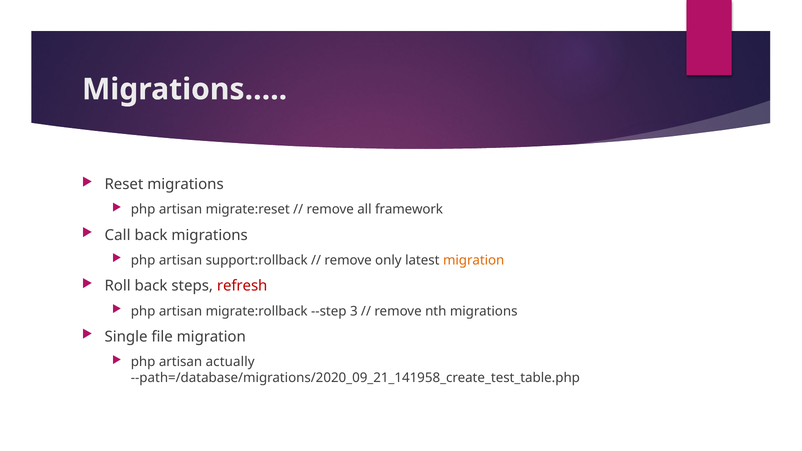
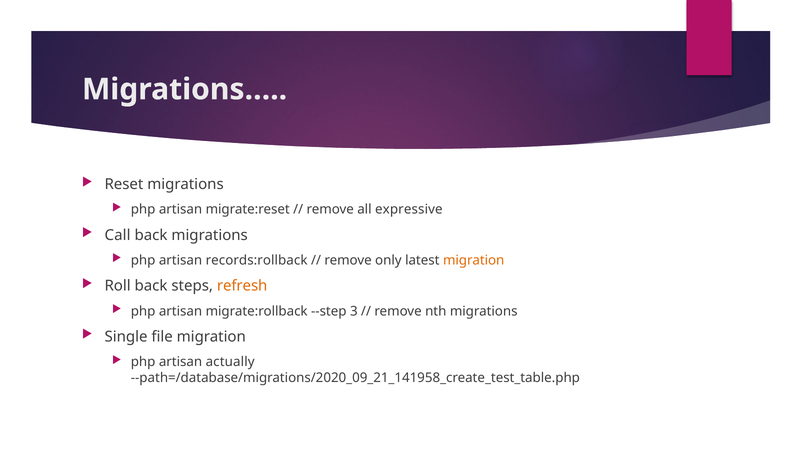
framework: framework -> expressive
support:rollback: support:rollback -> records:rollback
refresh colour: red -> orange
